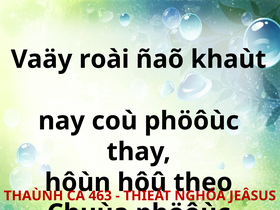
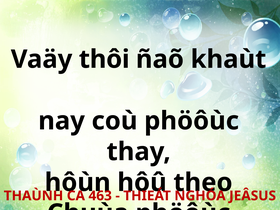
roài: roài -> thôi
